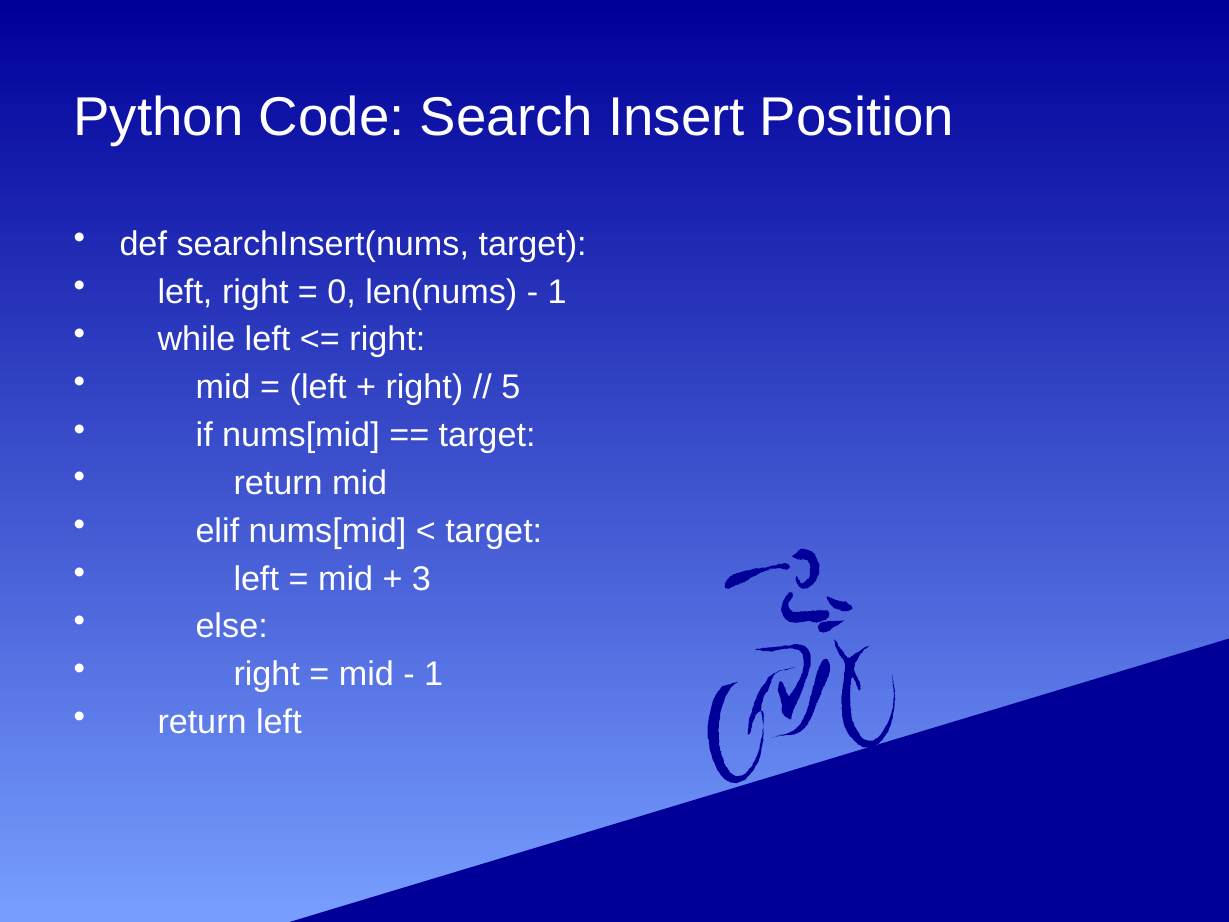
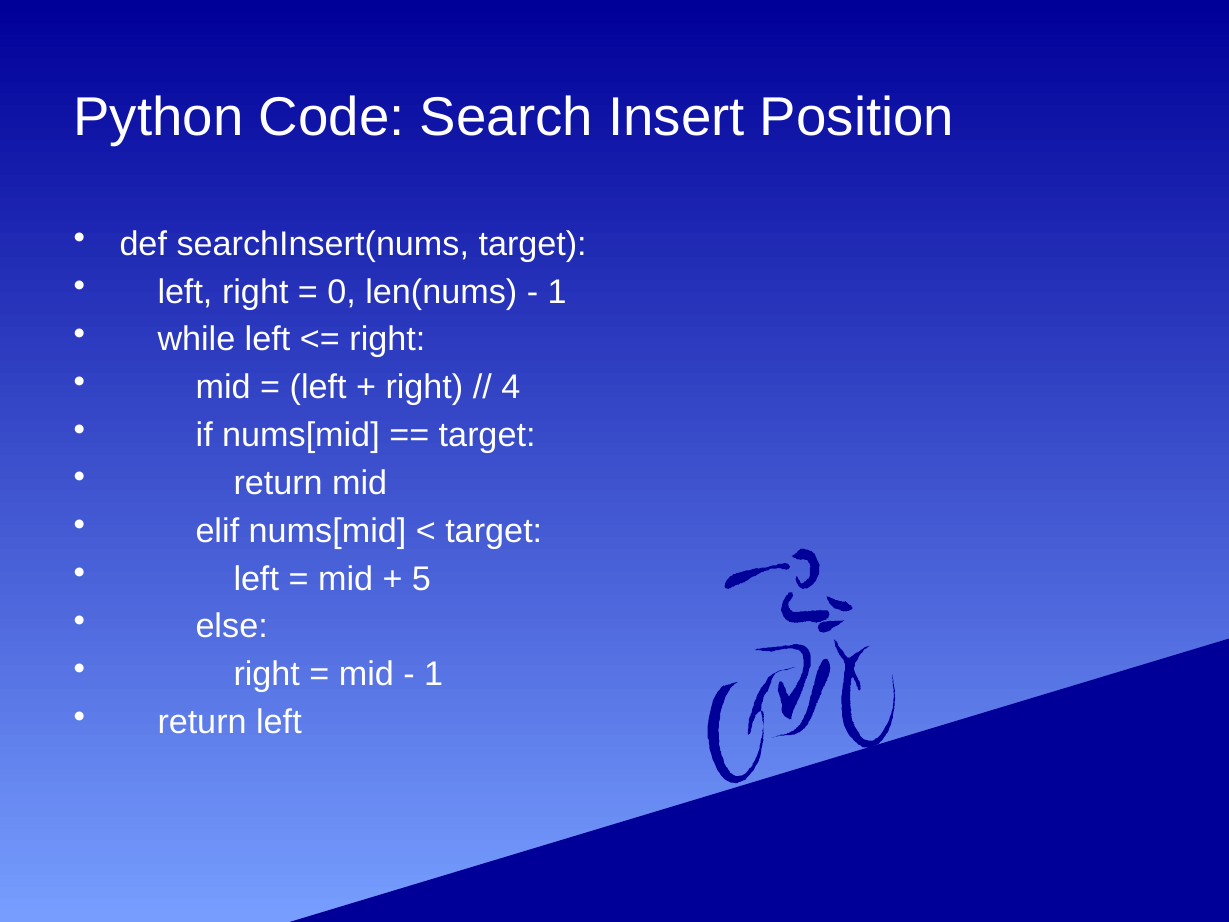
5: 5 -> 4
3: 3 -> 5
